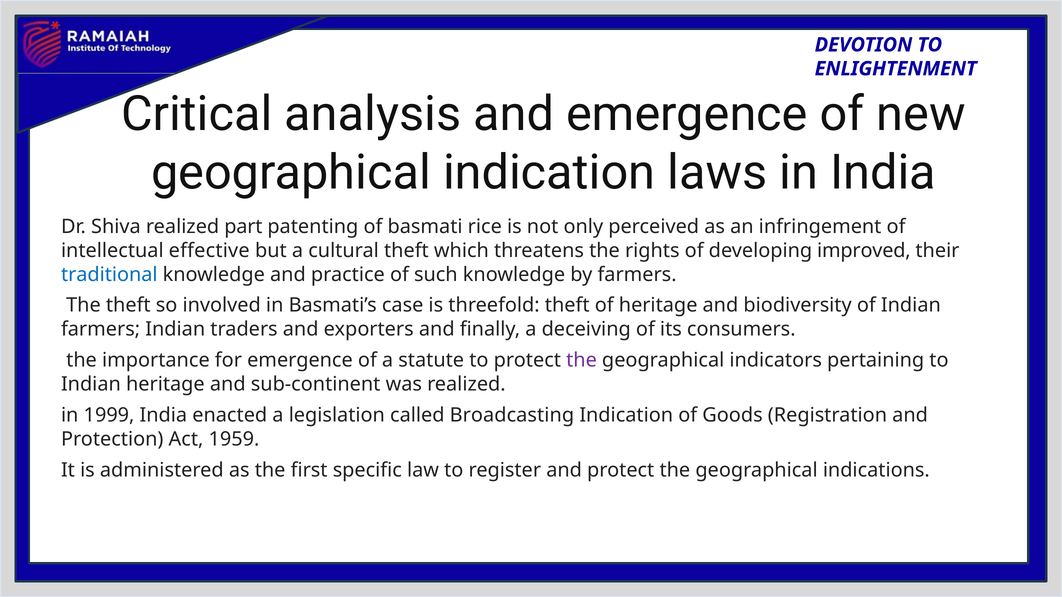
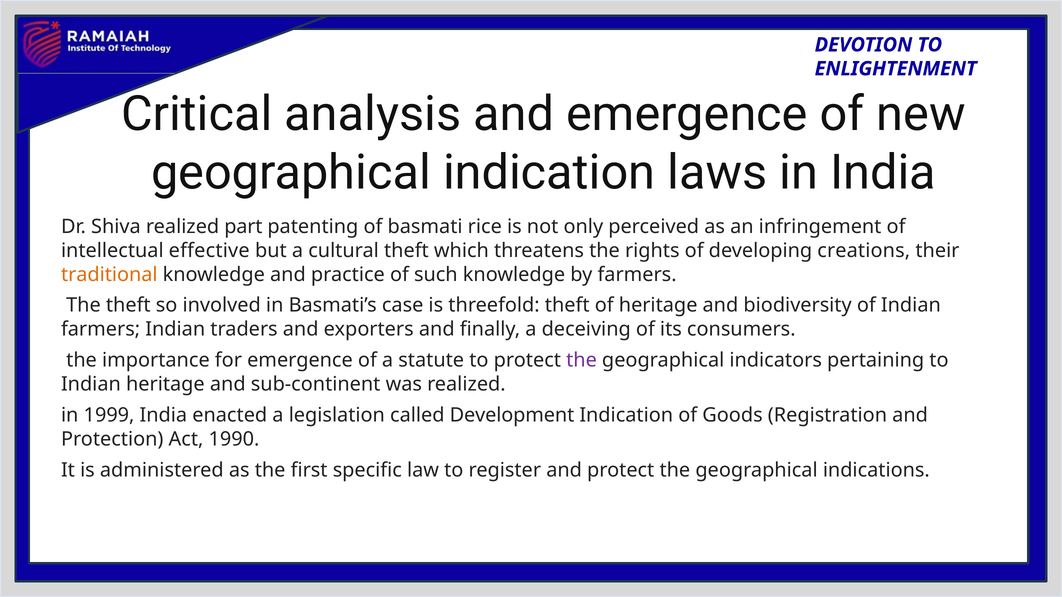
improved: improved -> creations
traditional colour: blue -> orange
Broadcasting: Broadcasting -> Development
1959: 1959 -> 1990
